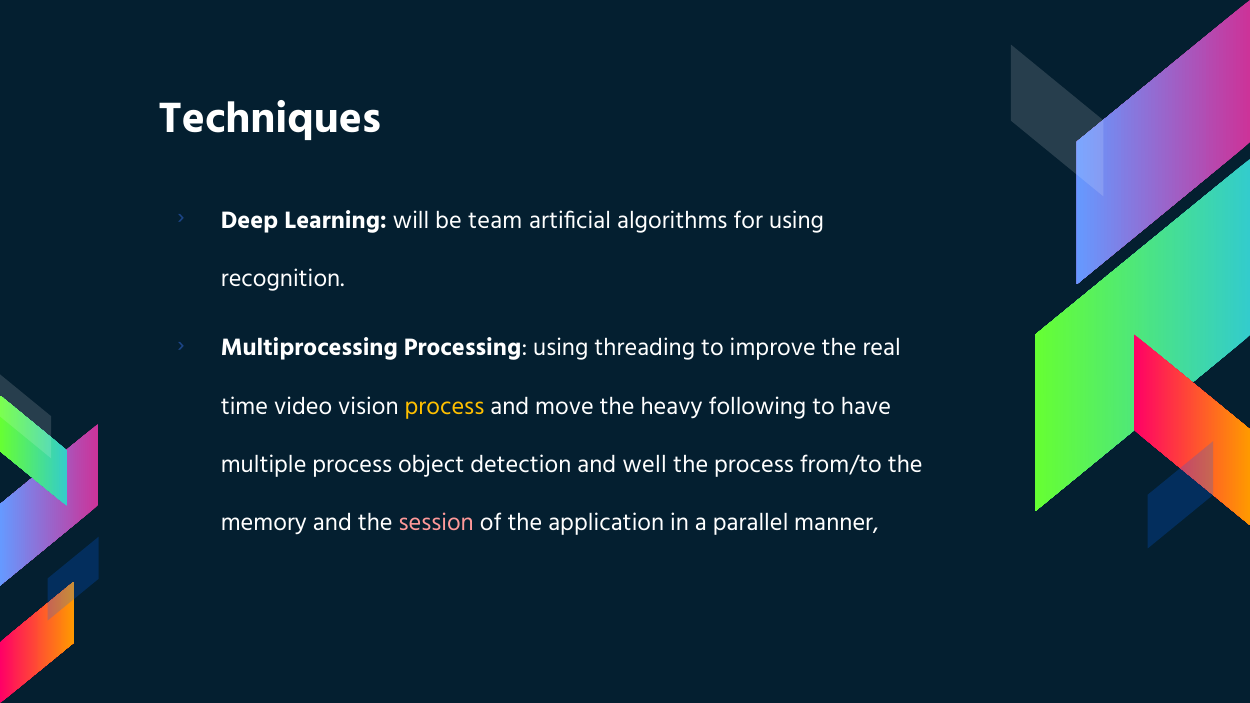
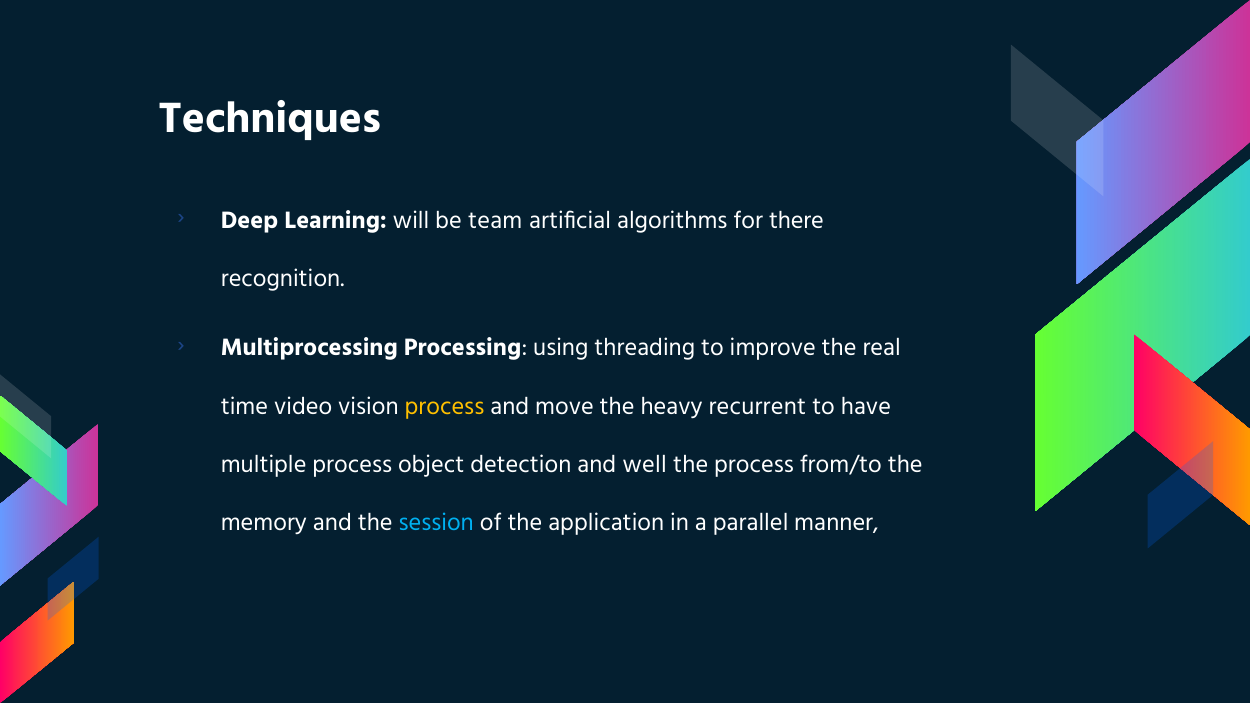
for using: using -> there
following: following -> recurrent
session colour: pink -> light blue
